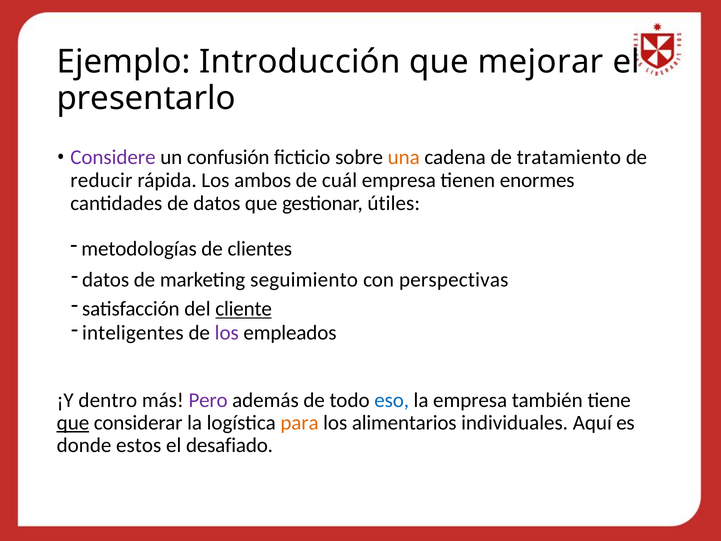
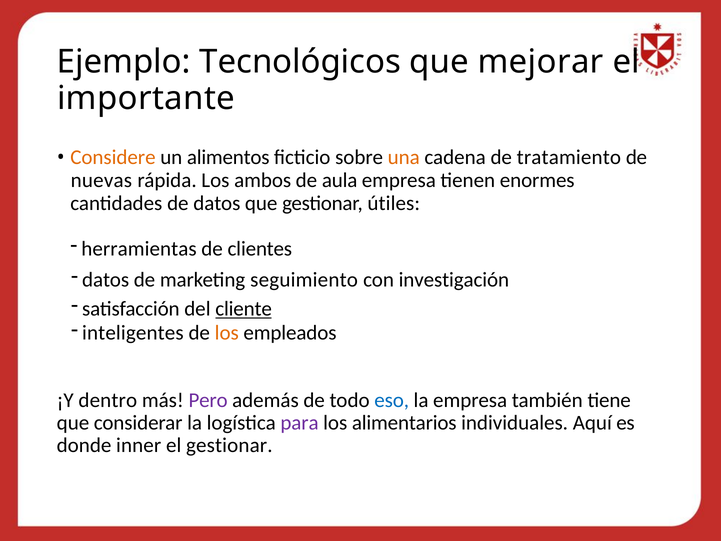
Introducción: Introducción -> Tecnológicos
presentarlo: presentarlo -> importante
Considere colour: purple -> orange
confusión: confusión -> alimentos
reducir: reducir -> nuevas
cuál: cuál -> aula
metodologías: metodologías -> herramientas
perspectivas: perspectivas -> investigación
los at (227, 333) colour: purple -> orange
que at (73, 422) underline: present -> none
para colour: orange -> purple
estos: estos -> inner
el desafiado: desafiado -> gestionar
